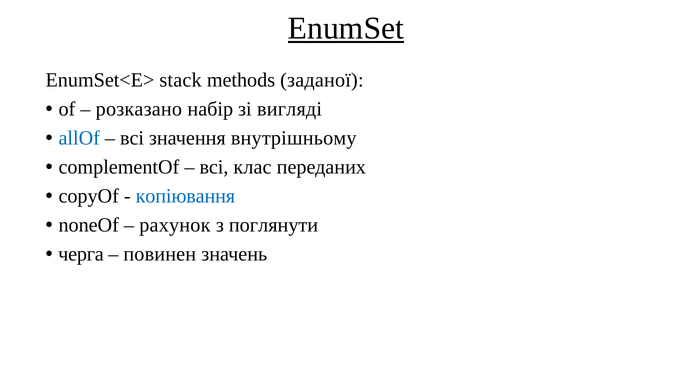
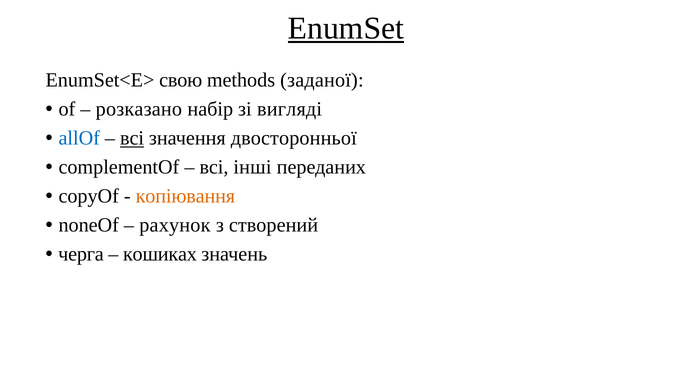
stack: stack -> свою
всі at (132, 138) underline: none -> present
внутрішньому: внутрішньому -> двосторонньої
клас: клас -> інші
копіювання colour: blue -> orange
поглянути: поглянути -> створений
повинен: повинен -> кошиках
